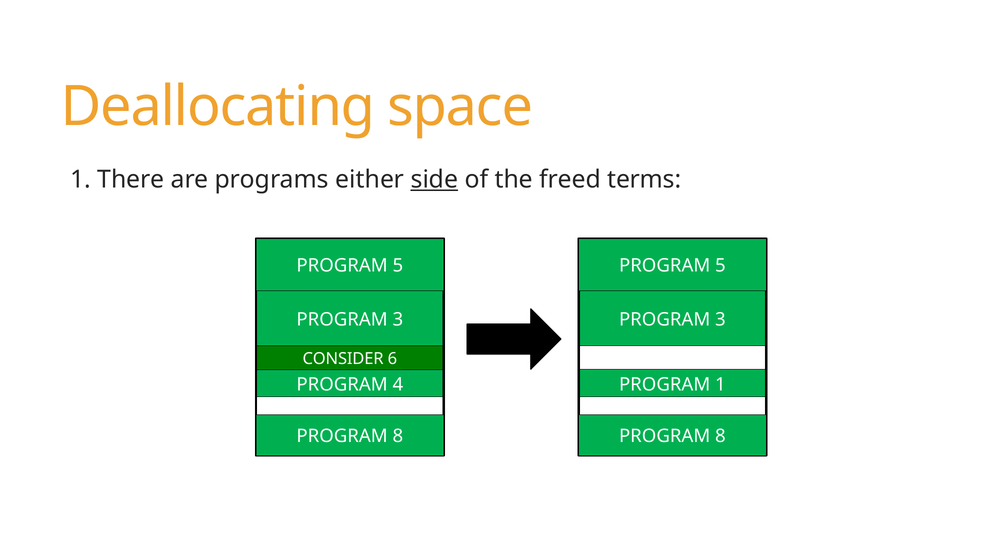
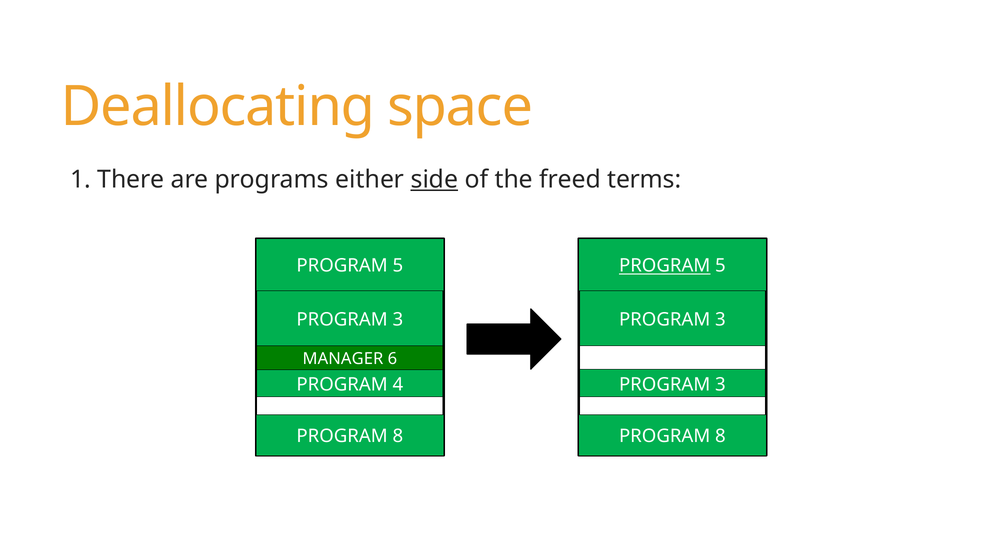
PROGRAM at (665, 266) underline: none -> present
CONSIDER: CONSIDER -> MANAGER
1 at (720, 384): 1 -> 3
